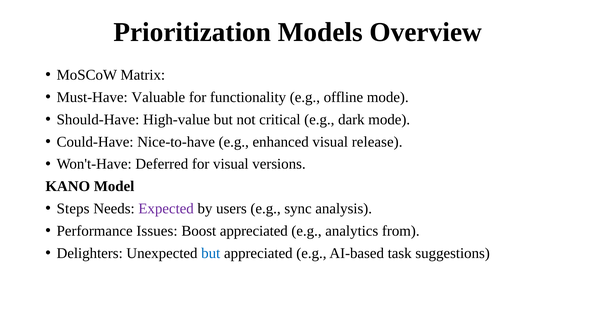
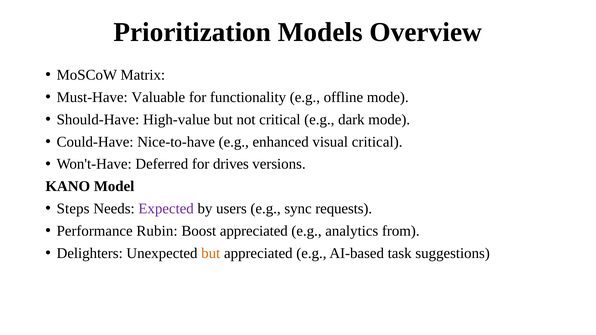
visual release: release -> critical
for visual: visual -> drives
analysis: analysis -> requests
Issues: Issues -> Rubin
but at (211, 253) colour: blue -> orange
